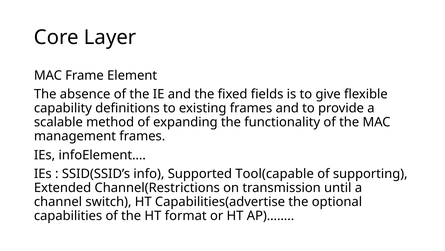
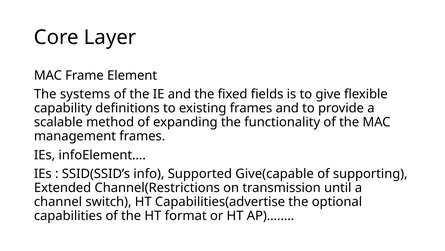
absence: absence -> systems
Tool(capable: Tool(capable -> Give(capable
